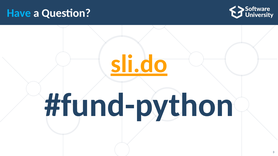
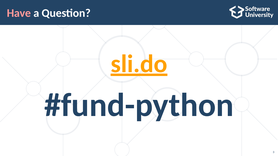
Have colour: light blue -> pink
